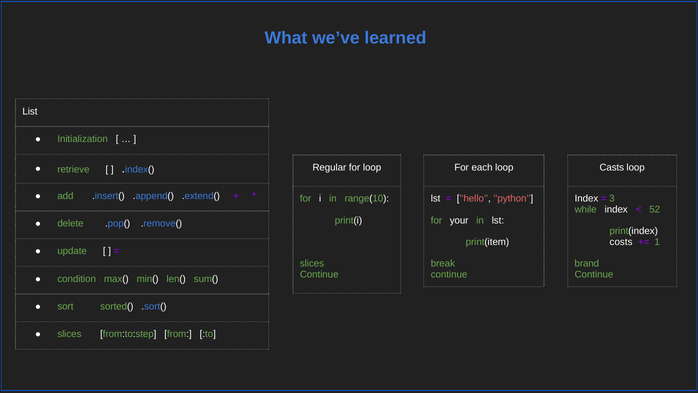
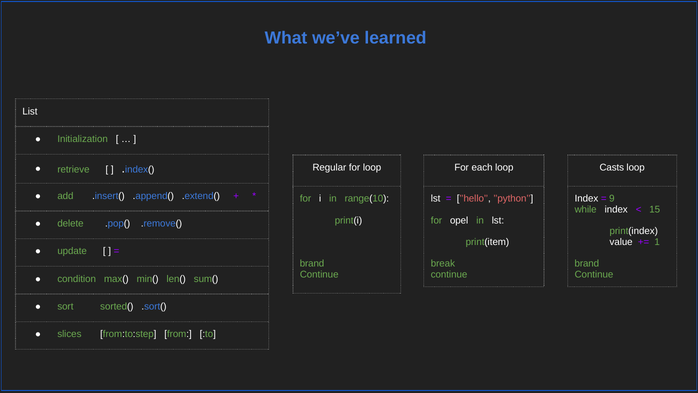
3: 3 -> 9
52: 52 -> 15
your: your -> opel
costs: costs -> value
slices at (312, 263): slices -> brand
